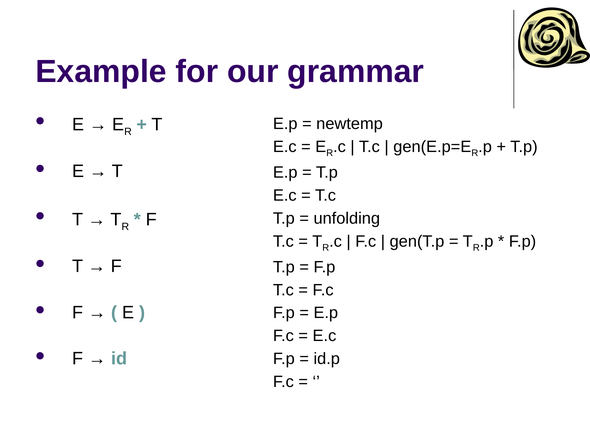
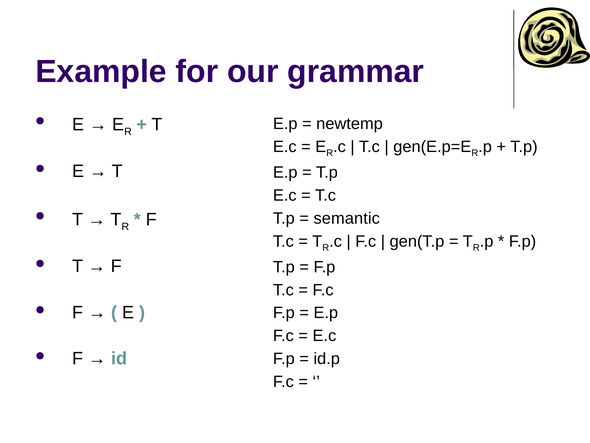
unfolding: unfolding -> semantic
